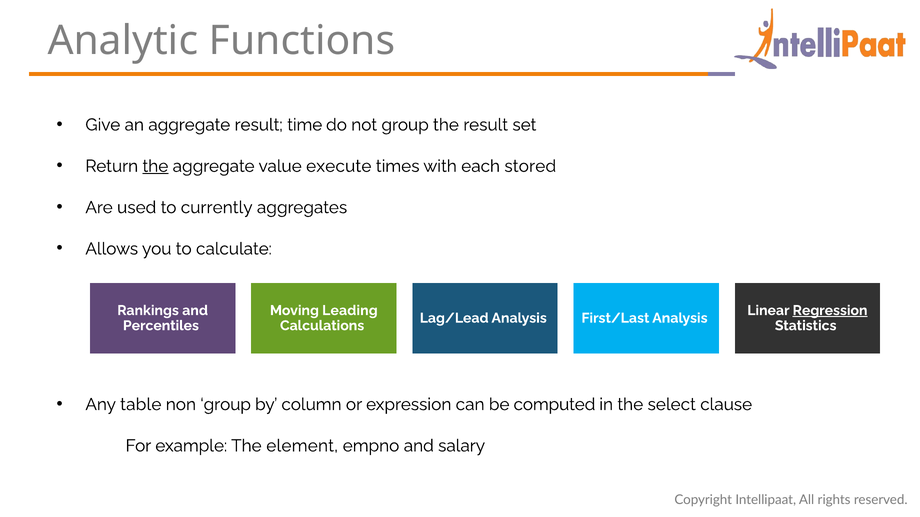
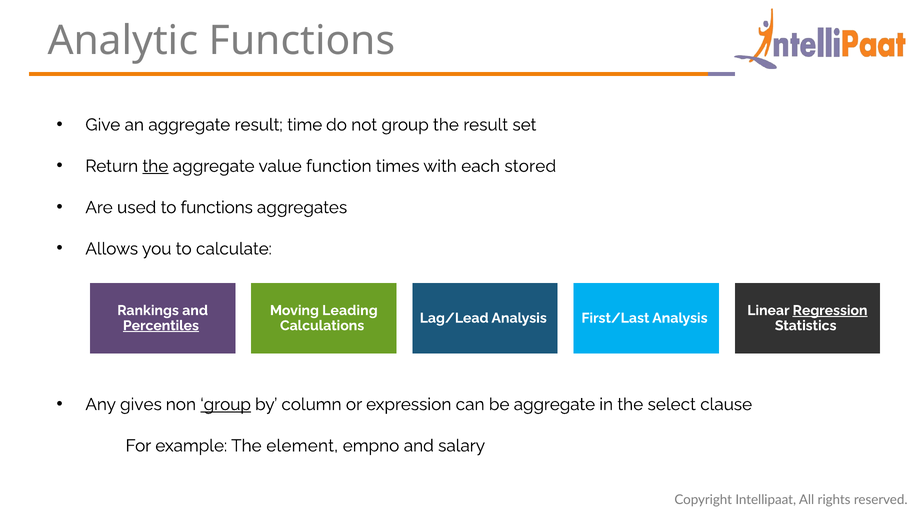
execute: execute -> function
to currently: currently -> functions
Percentiles underline: none -> present
table: table -> gives
group at (226, 405) underline: none -> present
be computed: computed -> aggregate
